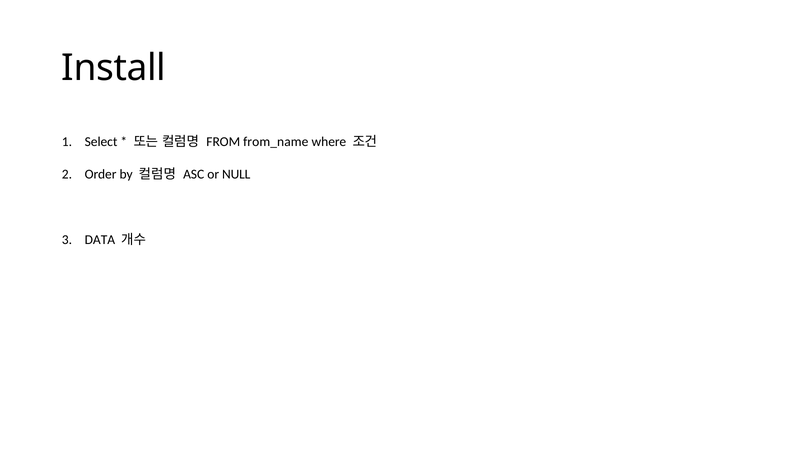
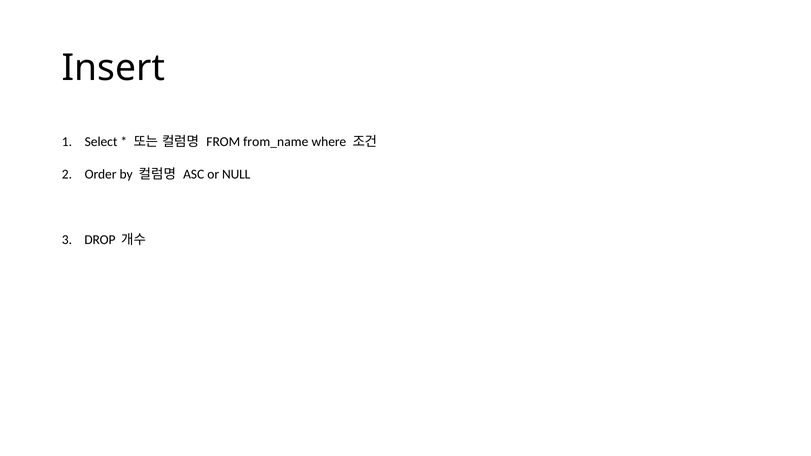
Install: Install -> Insert
DATA: DATA -> DROP
